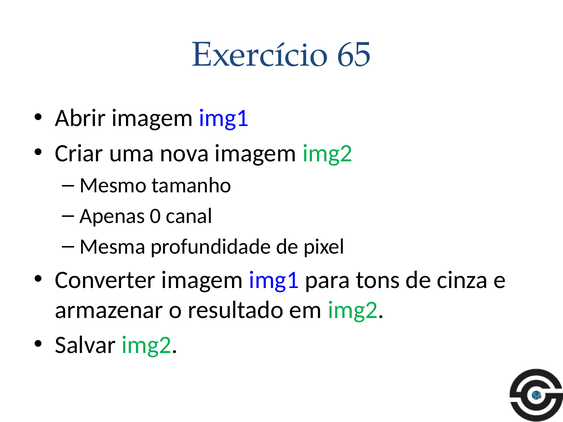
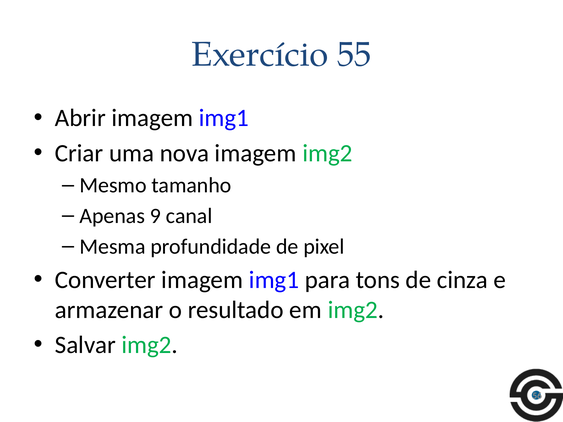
65: 65 -> 55
0: 0 -> 9
